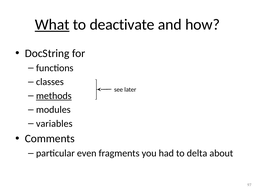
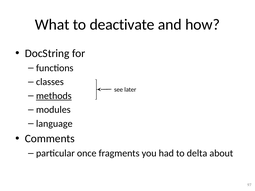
What underline: present -> none
variables: variables -> language
even: even -> once
